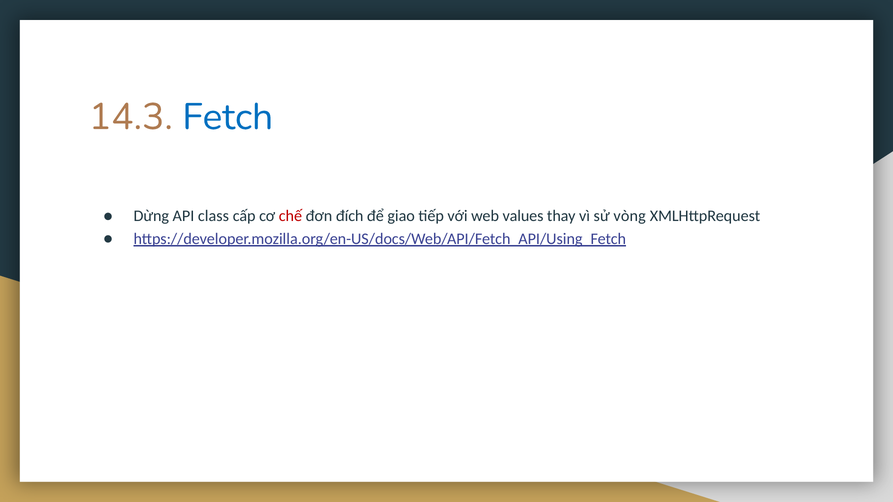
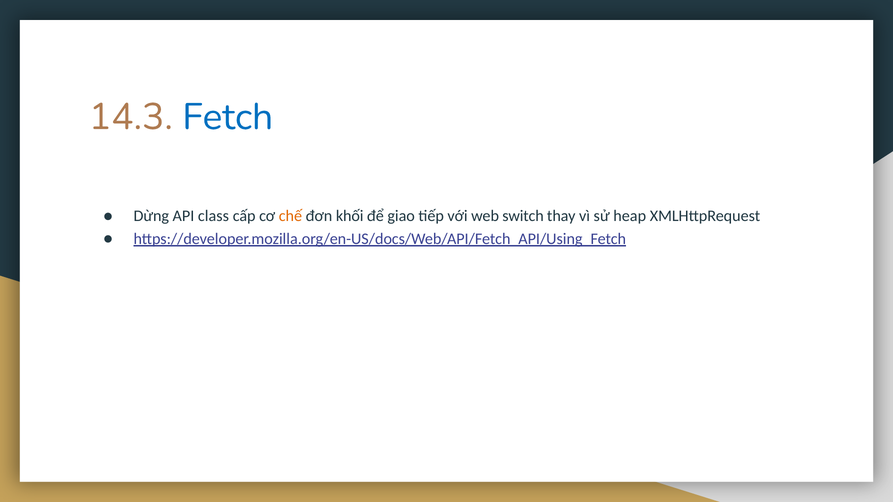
chế colour: red -> orange
đích: đích -> khối
values: values -> switch
vòng: vòng -> heap
